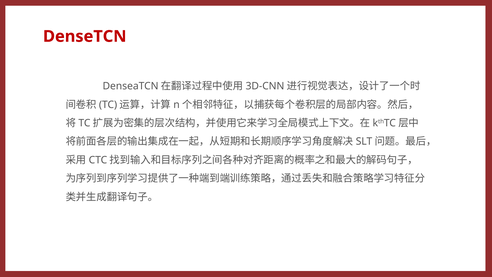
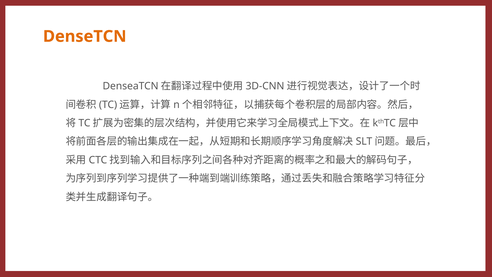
DenseTCN colour: red -> orange
